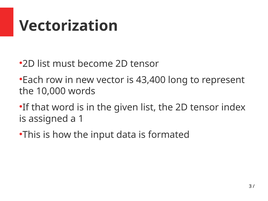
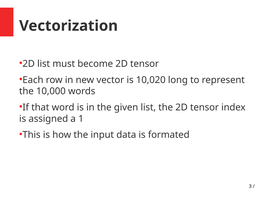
43,400: 43,400 -> 10,020
